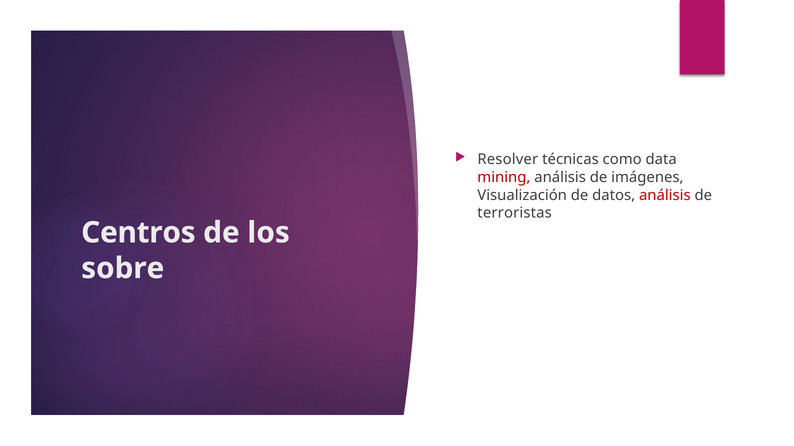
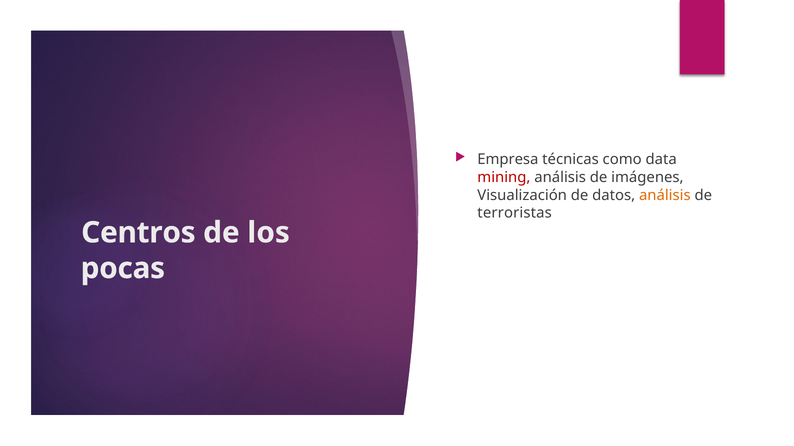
Resolver: Resolver -> Empresa
análisis at (665, 195) colour: red -> orange
sobre: sobre -> pocas
